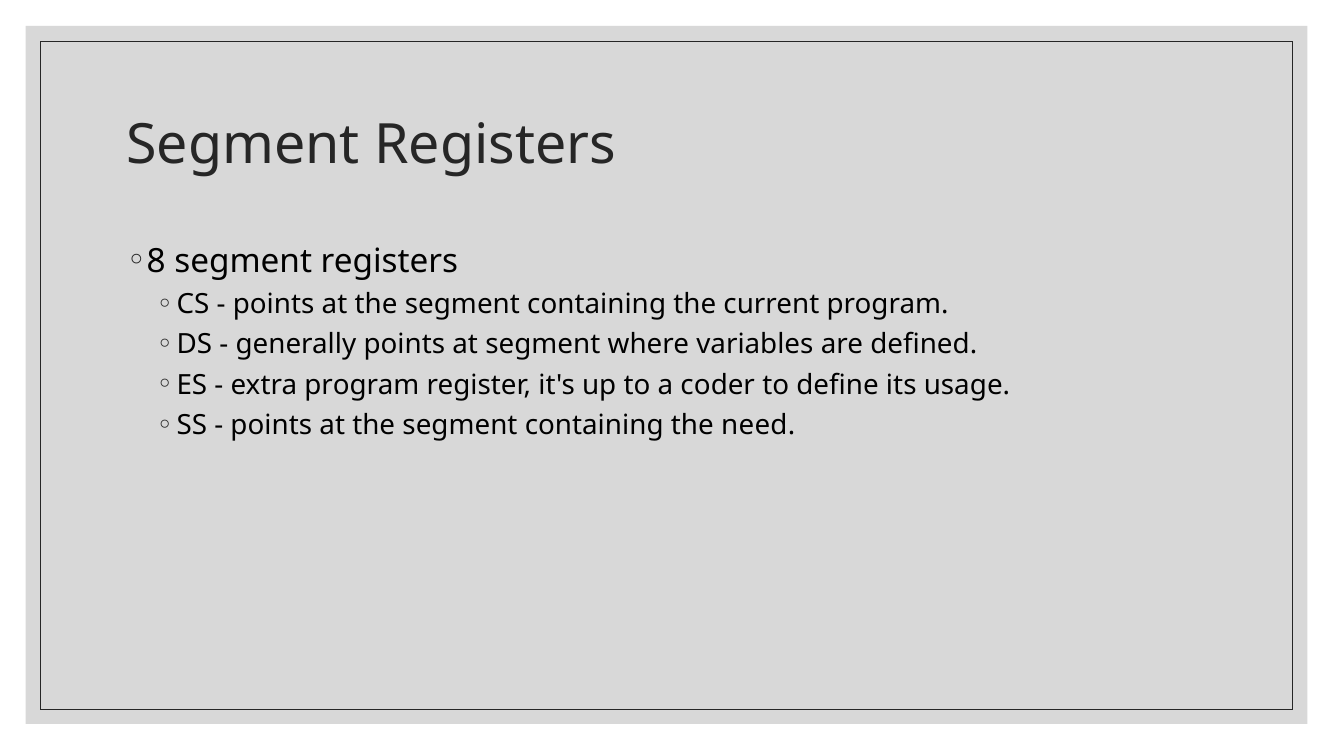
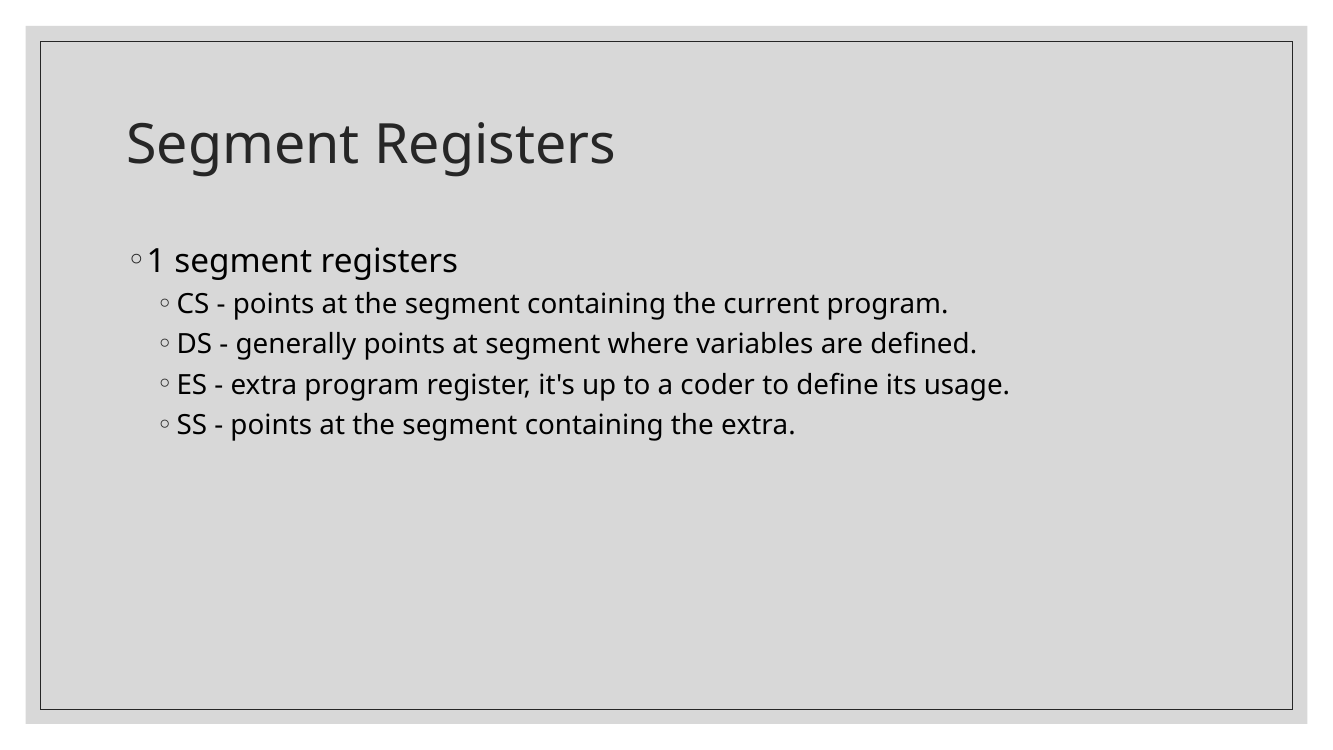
8: 8 -> 1
the need: need -> extra
